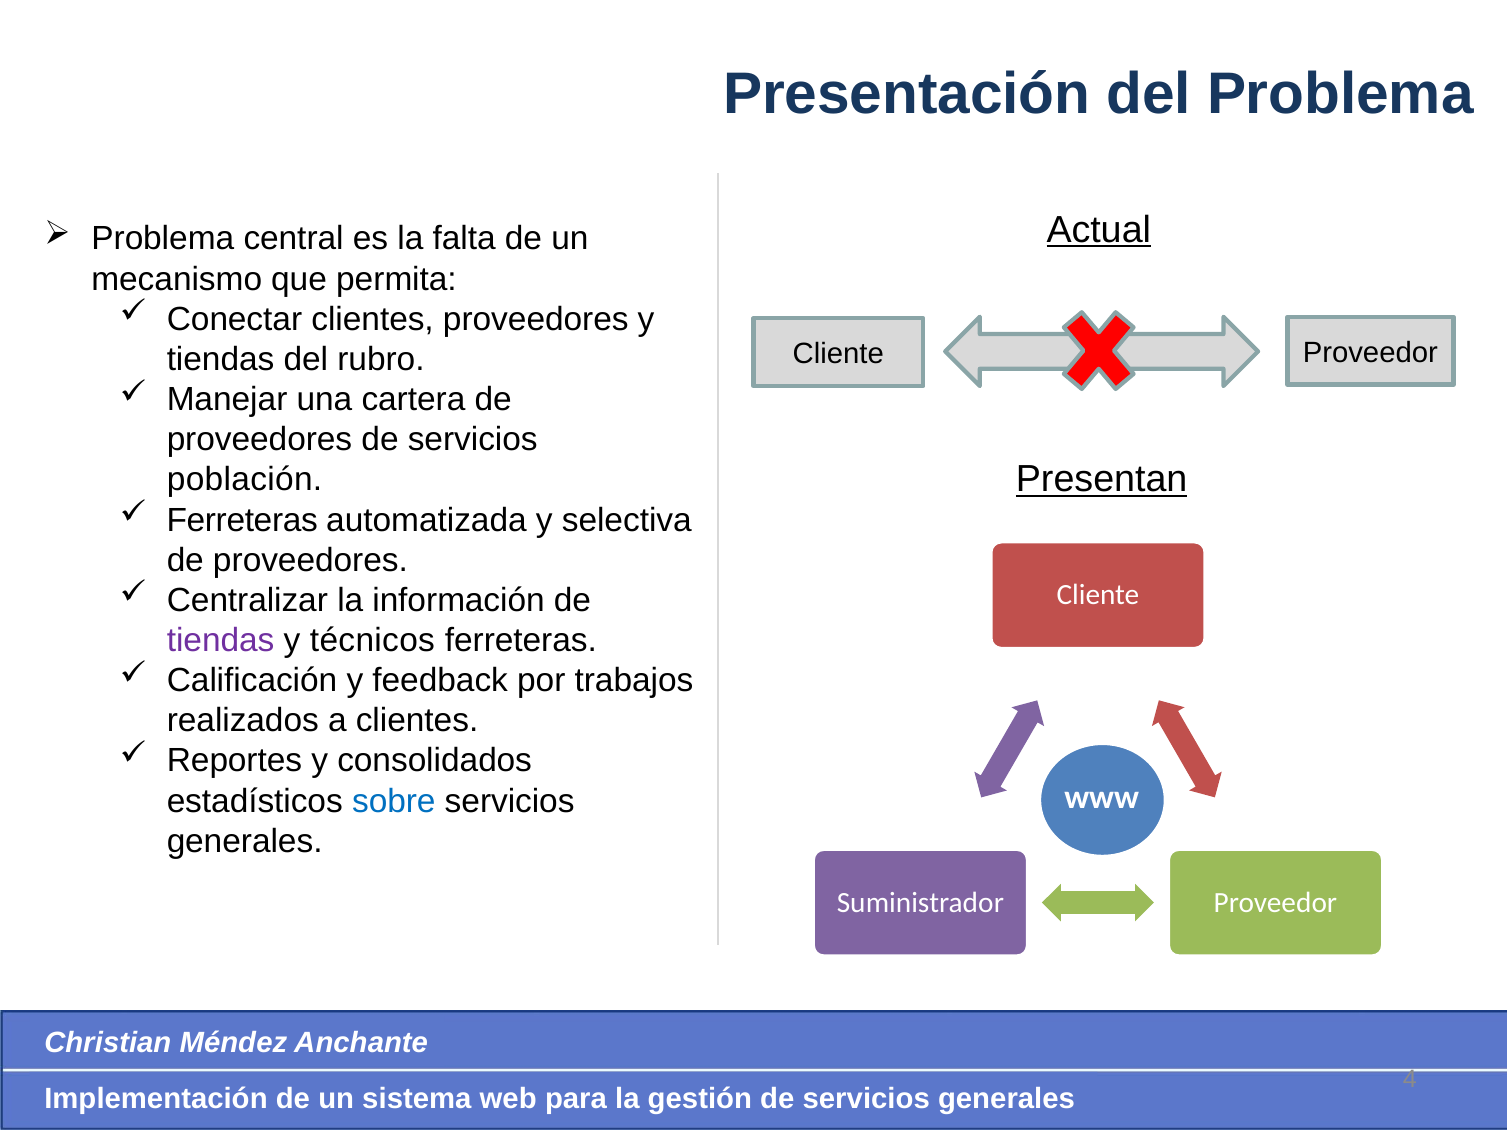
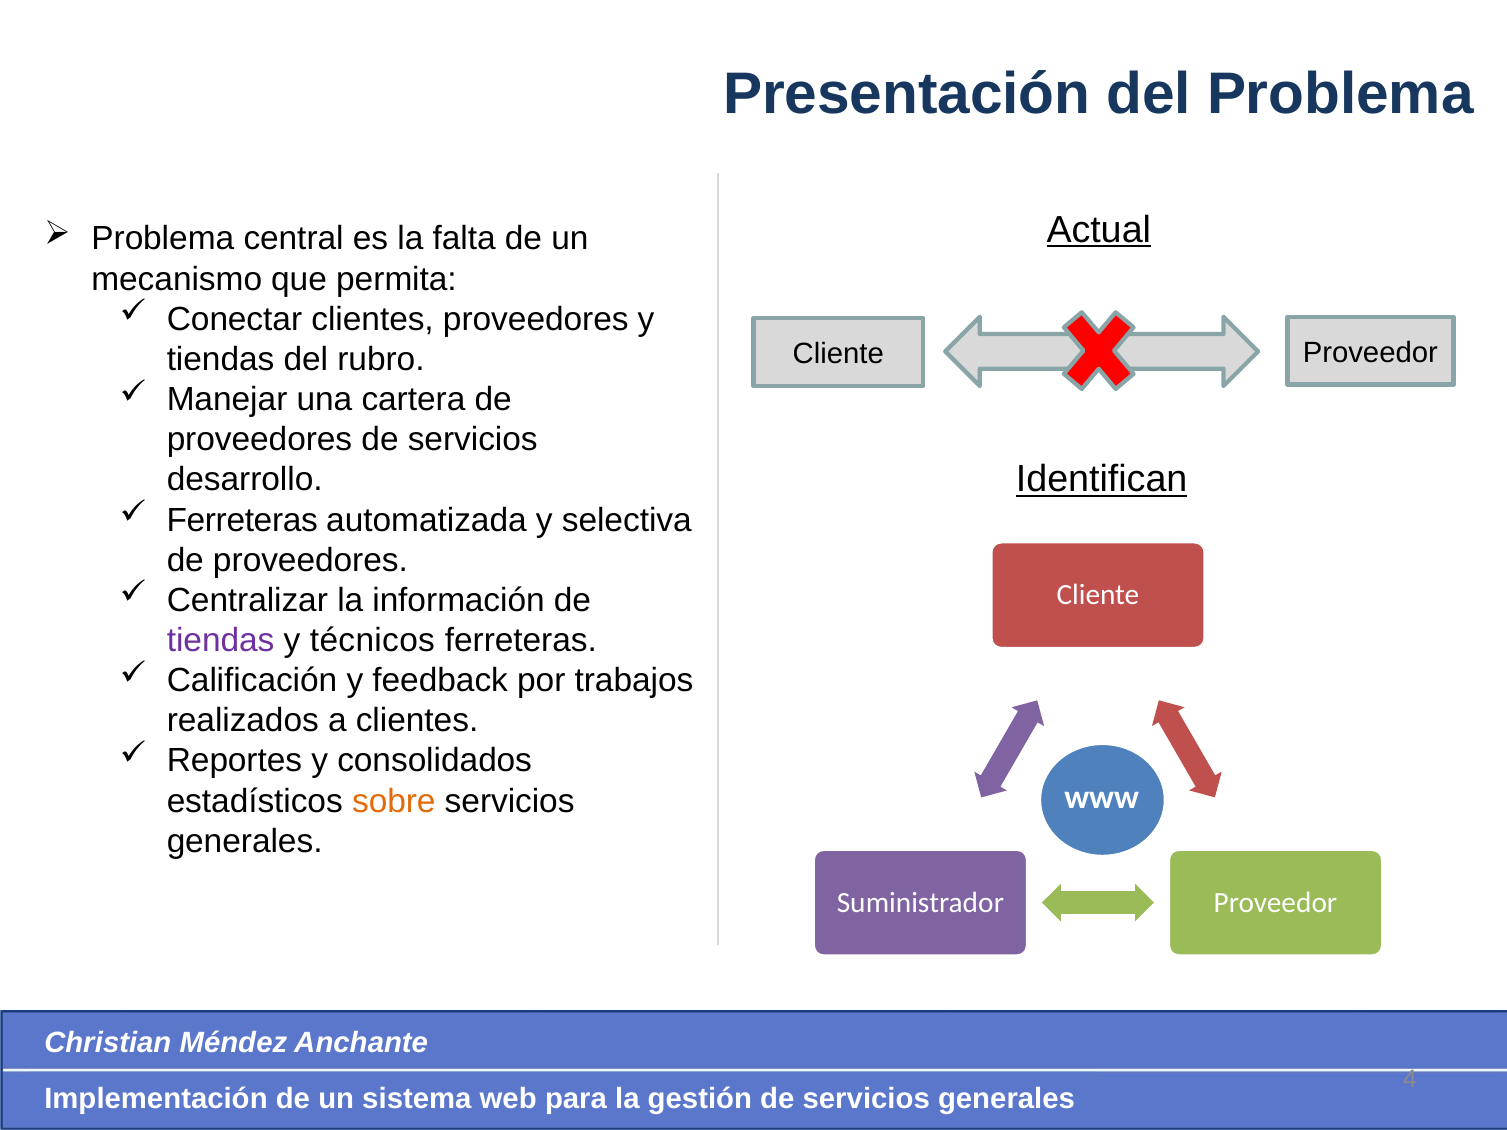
Presentan: Presentan -> Identifican
población: población -> desarrollo
sobre colour: blue -> orange
